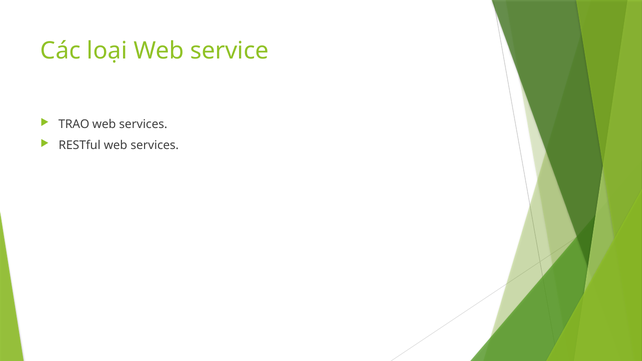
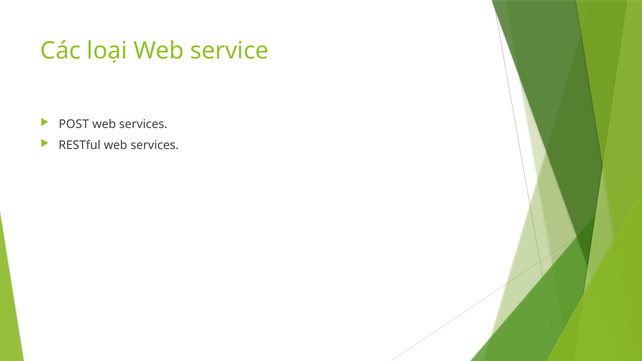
TRAO: TRAO -> POST
